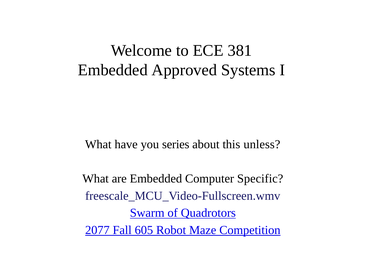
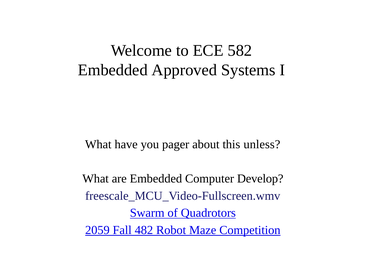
381: 381 -> 582
series: series -> pager
Specific: Specific -> Develop
2077: 2077 -> 2059
605: 605 -> 482
